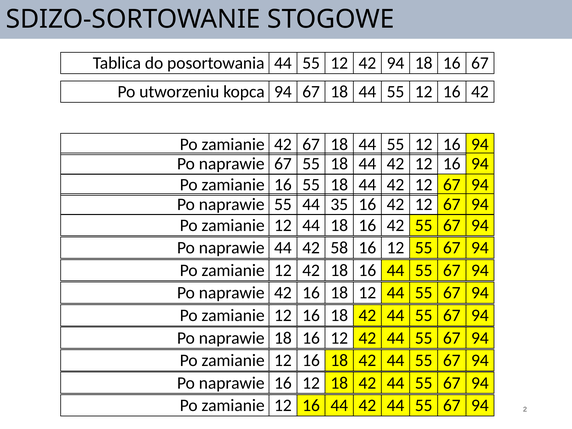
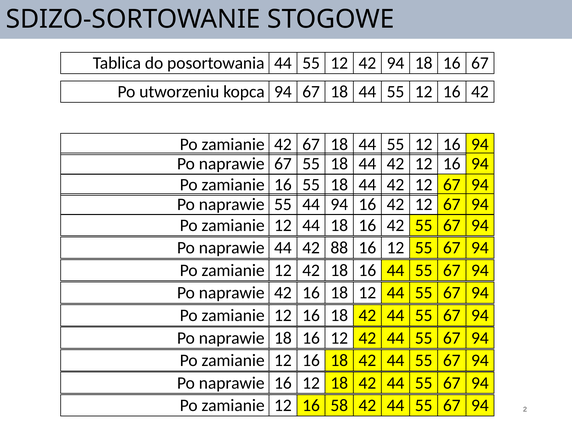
44 35: 35 -> 94
58: 58 -> 88
12 16 44: 44 -> 58
